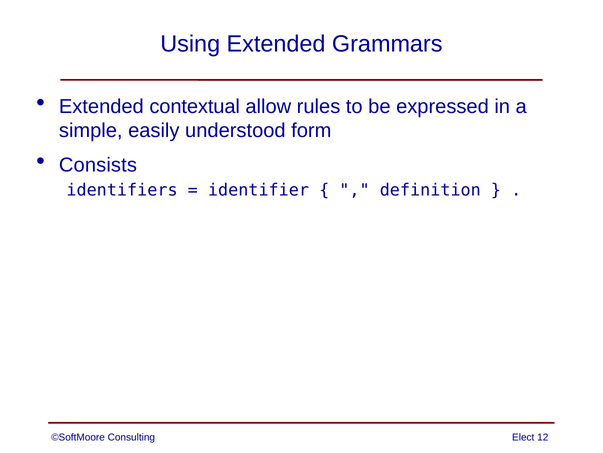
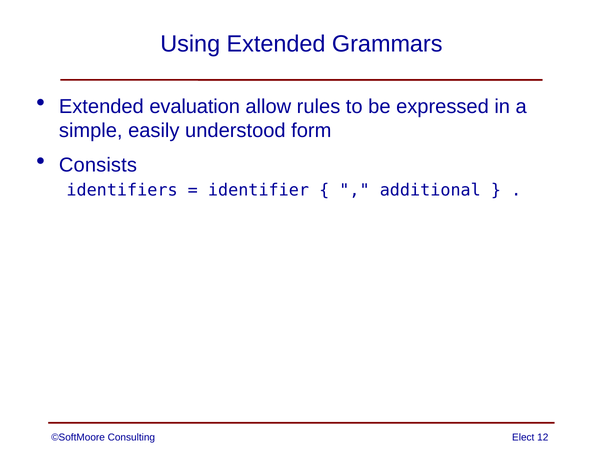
contextual: contextual -> evaluation
definition: definition -> additional
